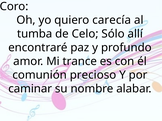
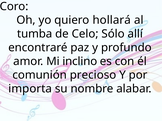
carecía: carecía -> hollará
trance: trance -> inclino
caminar: caminar -> importa
